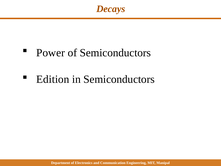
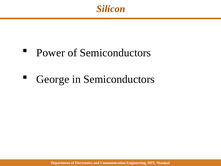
Decays: Decays -> Silicon
Edition: Edition -> George
